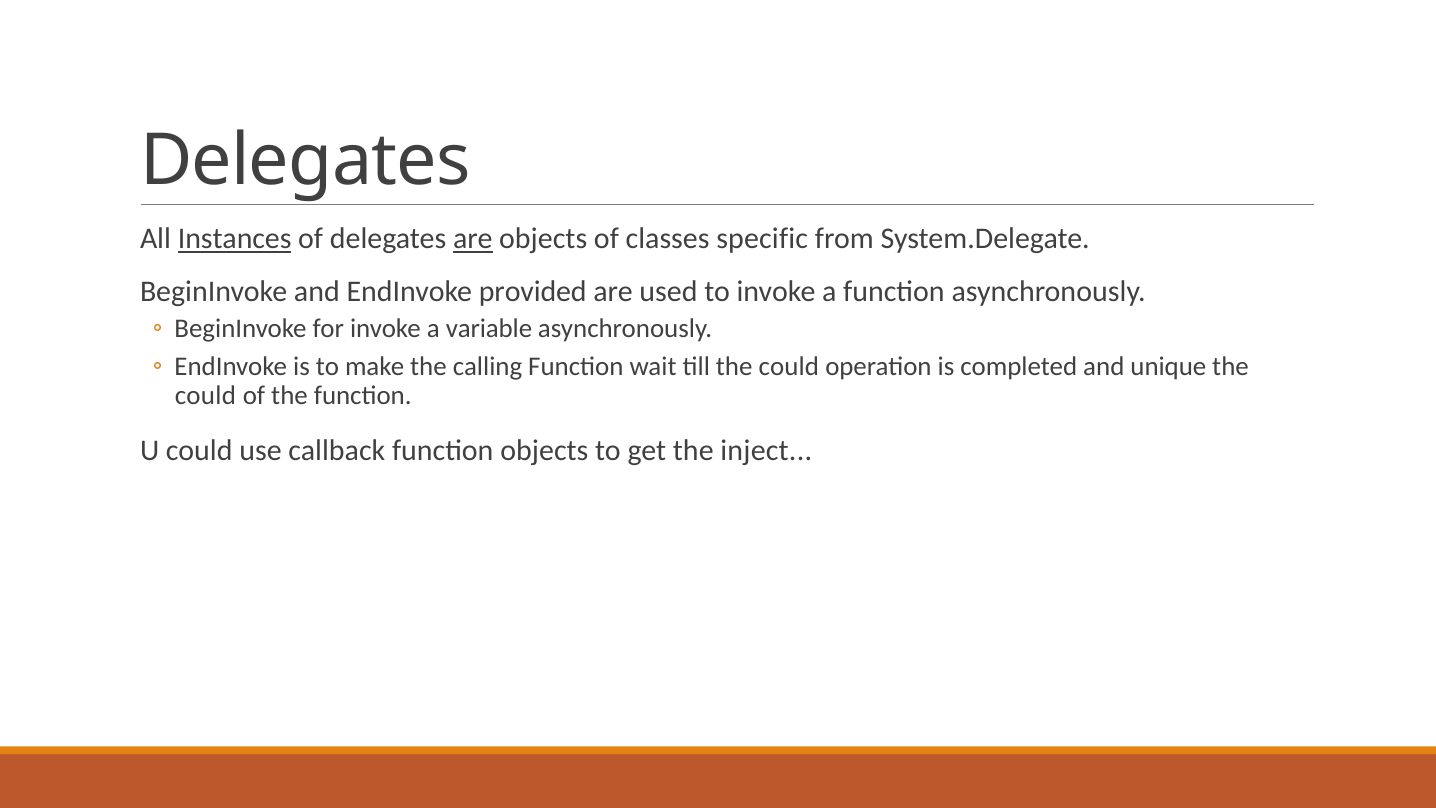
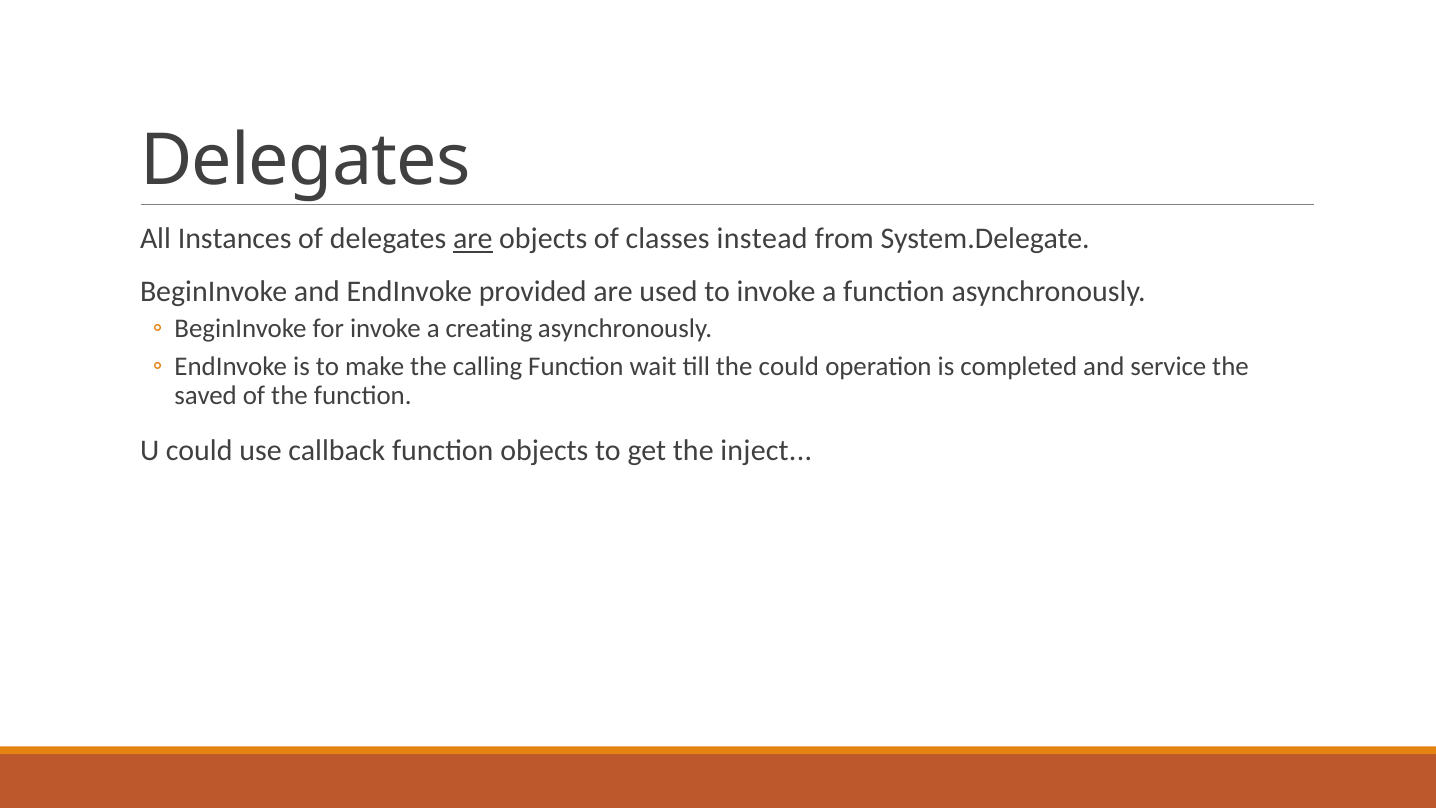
Instances underline: present -> none
specific: specific -> instead
variable: variable -> creating
unique: unique -> service
could at (205, 396): could -> saved
